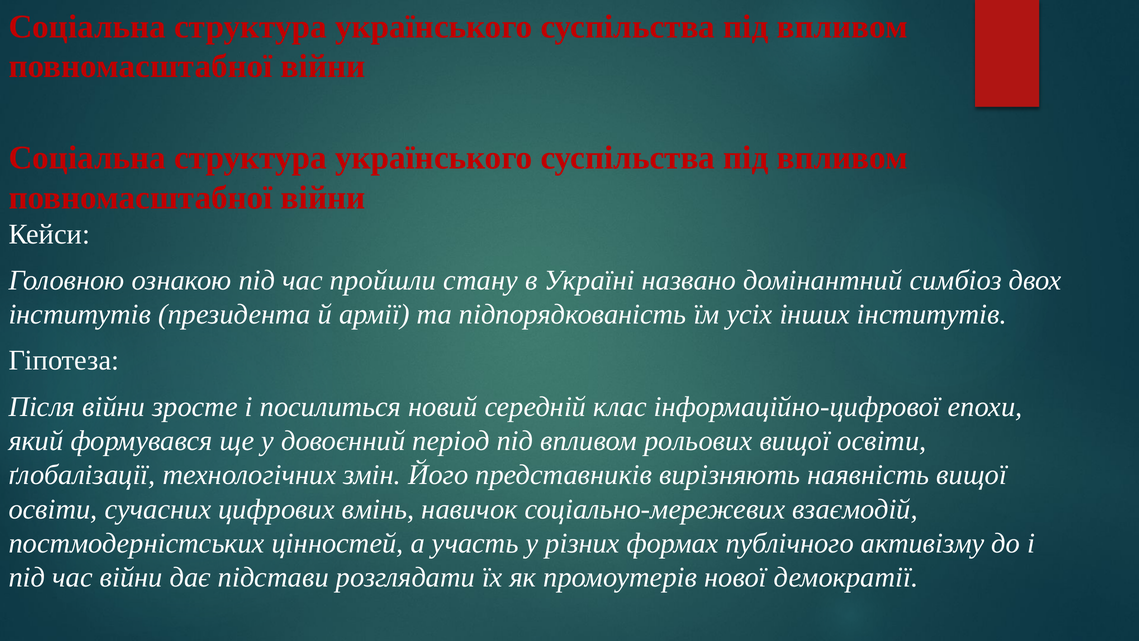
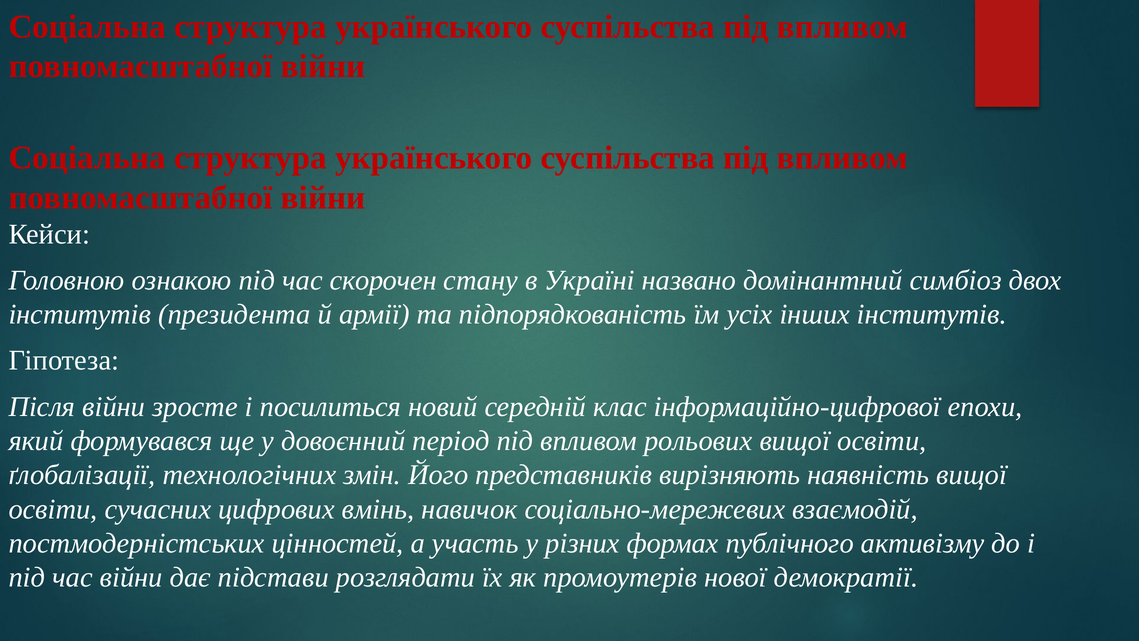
пройшли: пройшли -> скорочен
